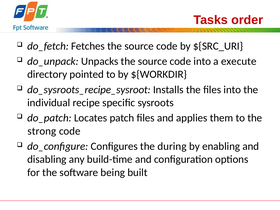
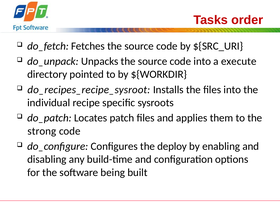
do_sysroots_recipe_sysroot: do_sysroots_recipe_sysroot -> do_recipes_recipe_sysroot
during: during -> deploy
